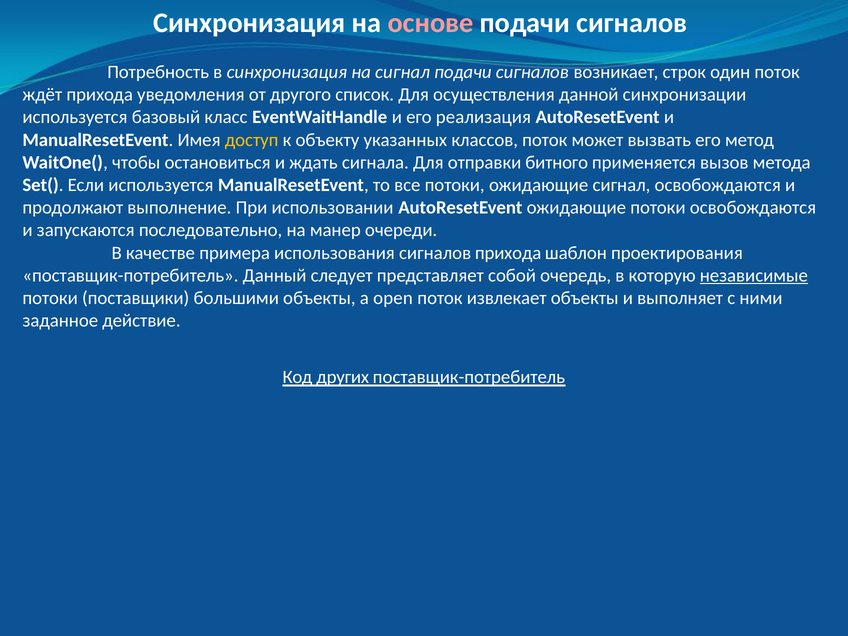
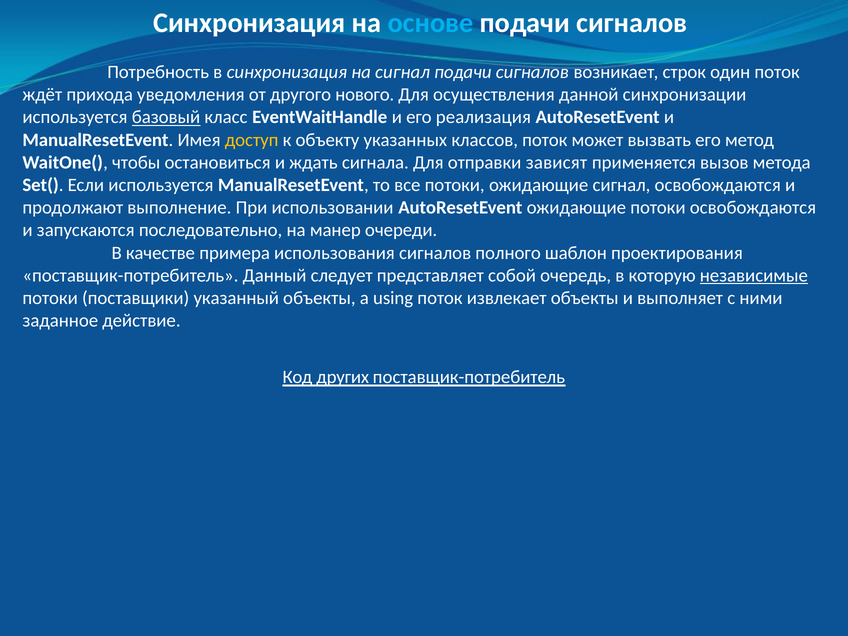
основе colour: pink -> light blue
список: список -> нового
базовый underline: none -> present
битного: битного -> зависят
сигналов прихода: прихода -> полного
большими: большими -> указанный
open: open -> using
